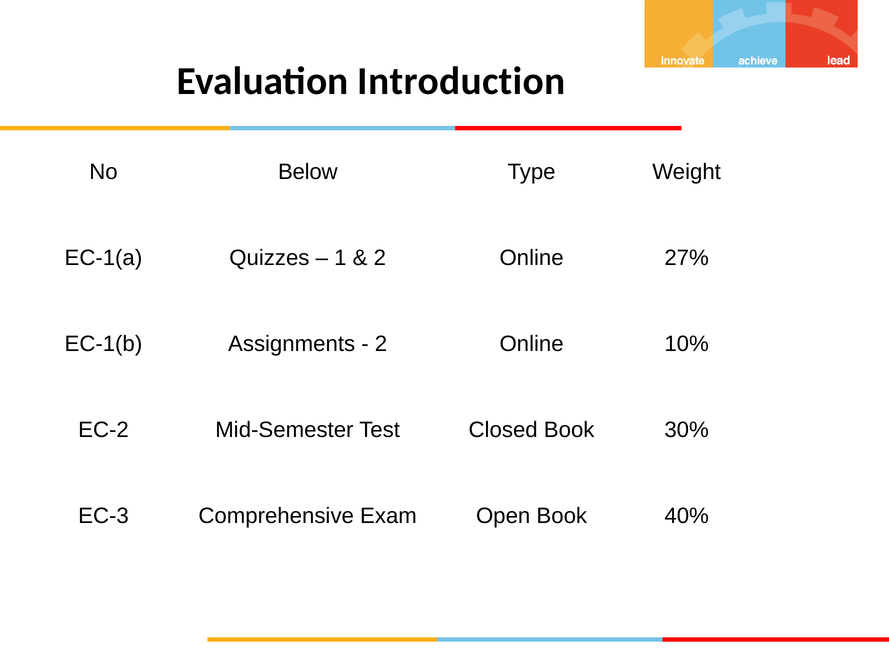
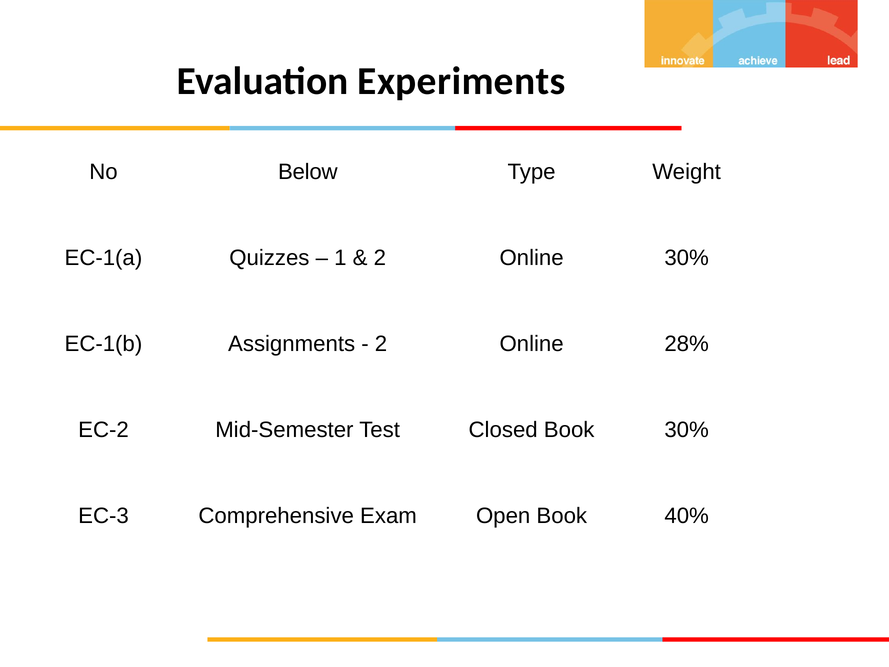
Introduction: Introduction -> Experiments
Online 27%: 27% -> 30%
10%: 10% -> 28%
